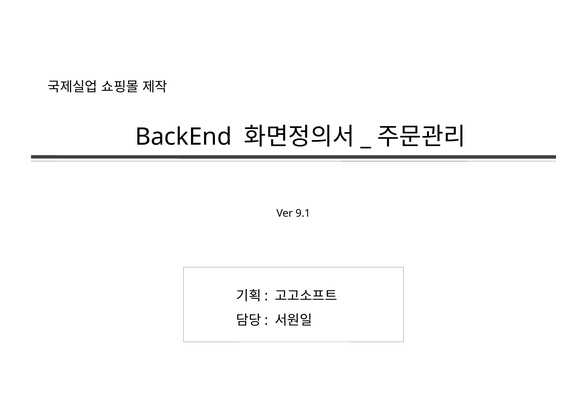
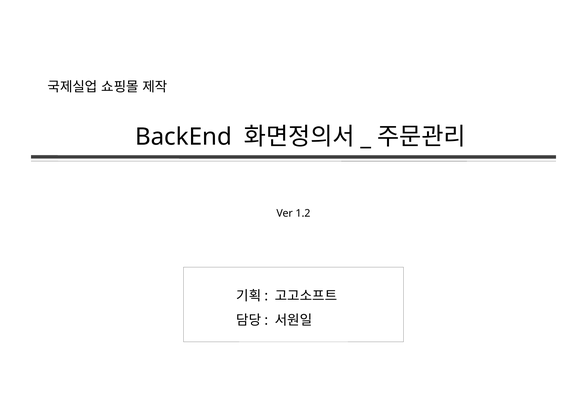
9.1: 9.1 -> 1.2
